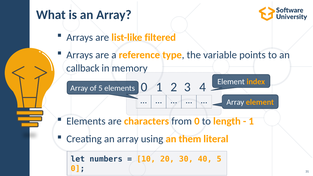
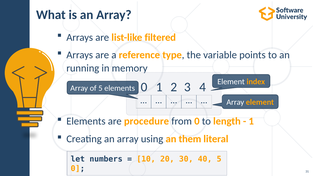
callback: callback -> running
characters: characters -> procedure
